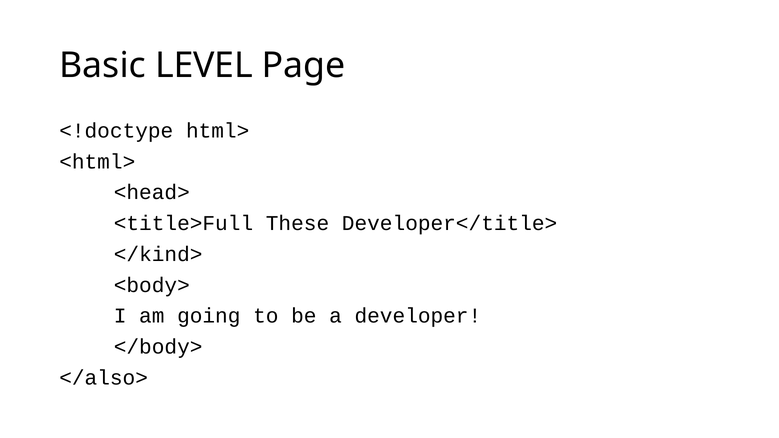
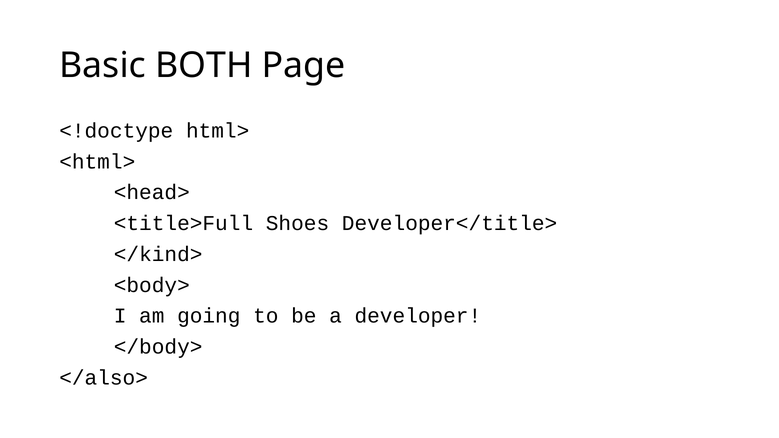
LEVEL: LEVEL -> BOTH
These: These -> Shoes
